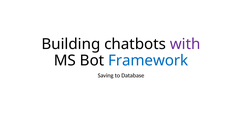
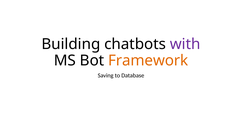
Framework colour: blue -> orange
